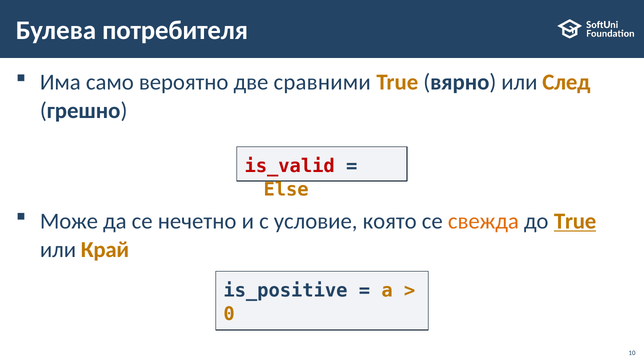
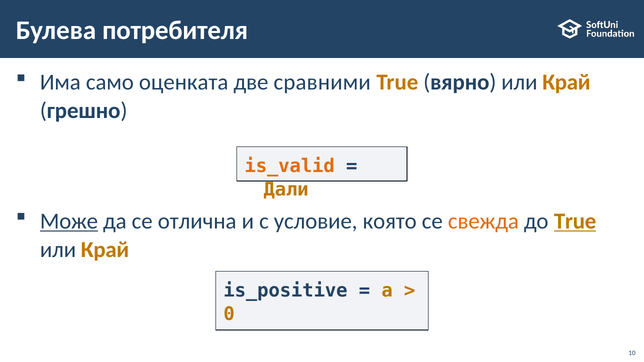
вероятно: вероятно -> оценката
вярно или След: След -> Край
is_valid colour: red -> orange
Else: Else -> Дали
Може underline: none -> present
нечетно: нечетно -> отлична
